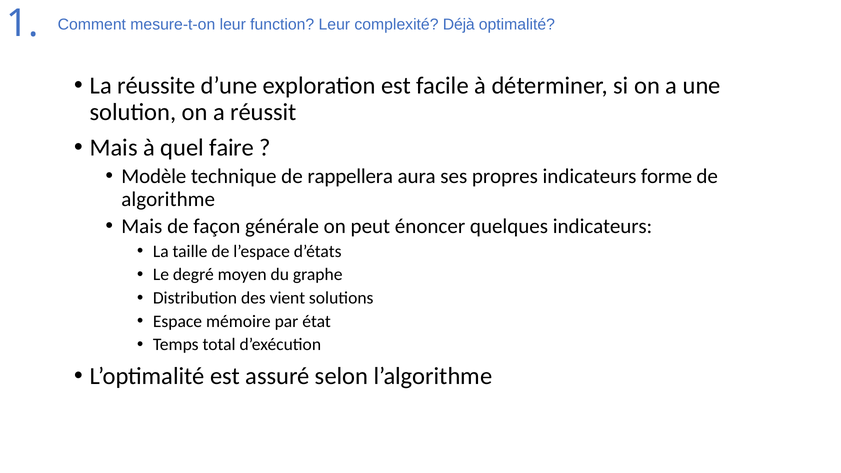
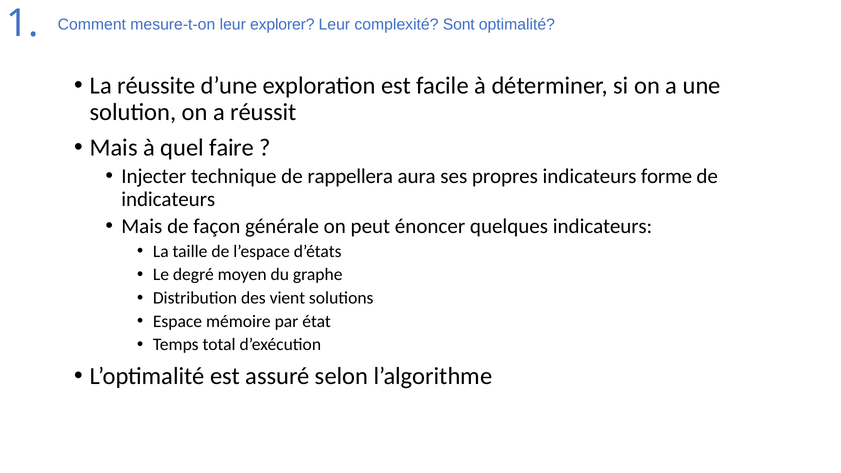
function: function -> explorer
Déjà: Déjà -> Sont
Modèle: Modèle -> Injecter
algorithme at (168, 199): algorithme -> indicateurs
